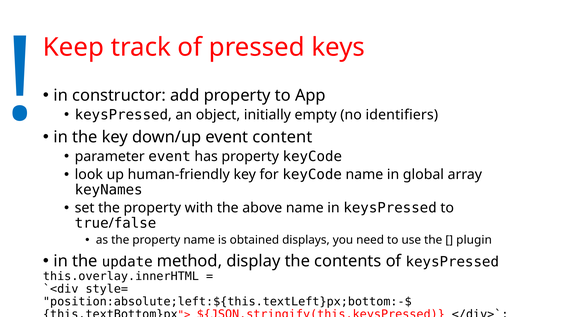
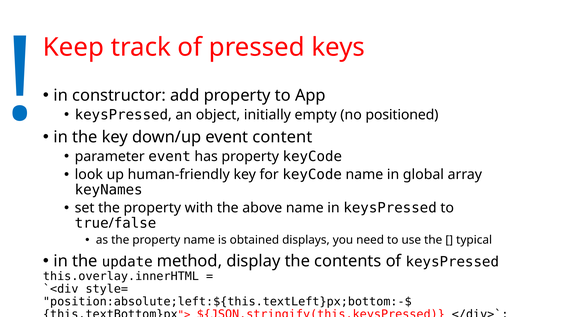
identifiers: identifiers -> positioned
plugin: plugin -> typical
